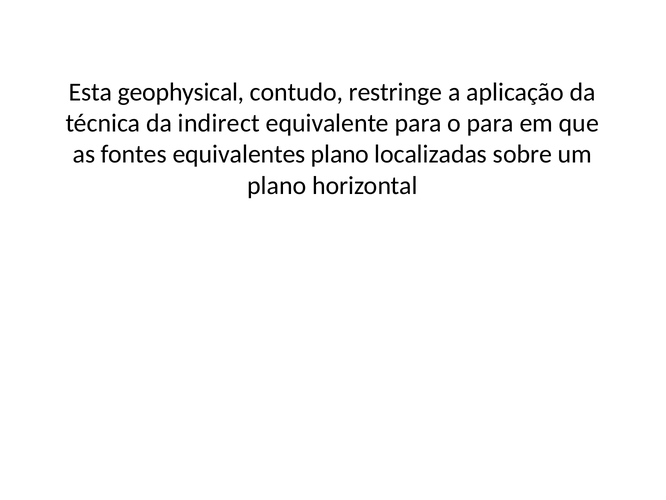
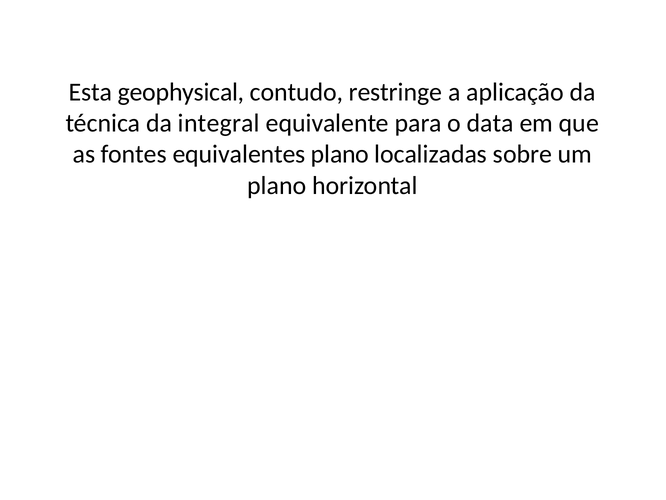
indirect: indirect -> integral
o para: para -> data
